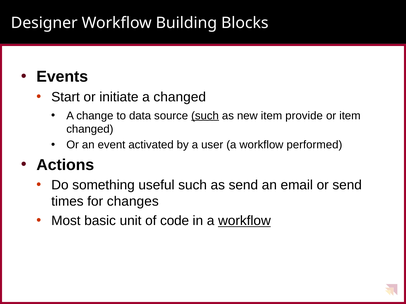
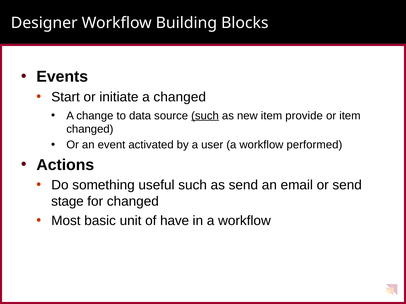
times: times -> stage
for changes: changes -> changed
code: code -> have
workflow at (244, 221) underline: present -> none
